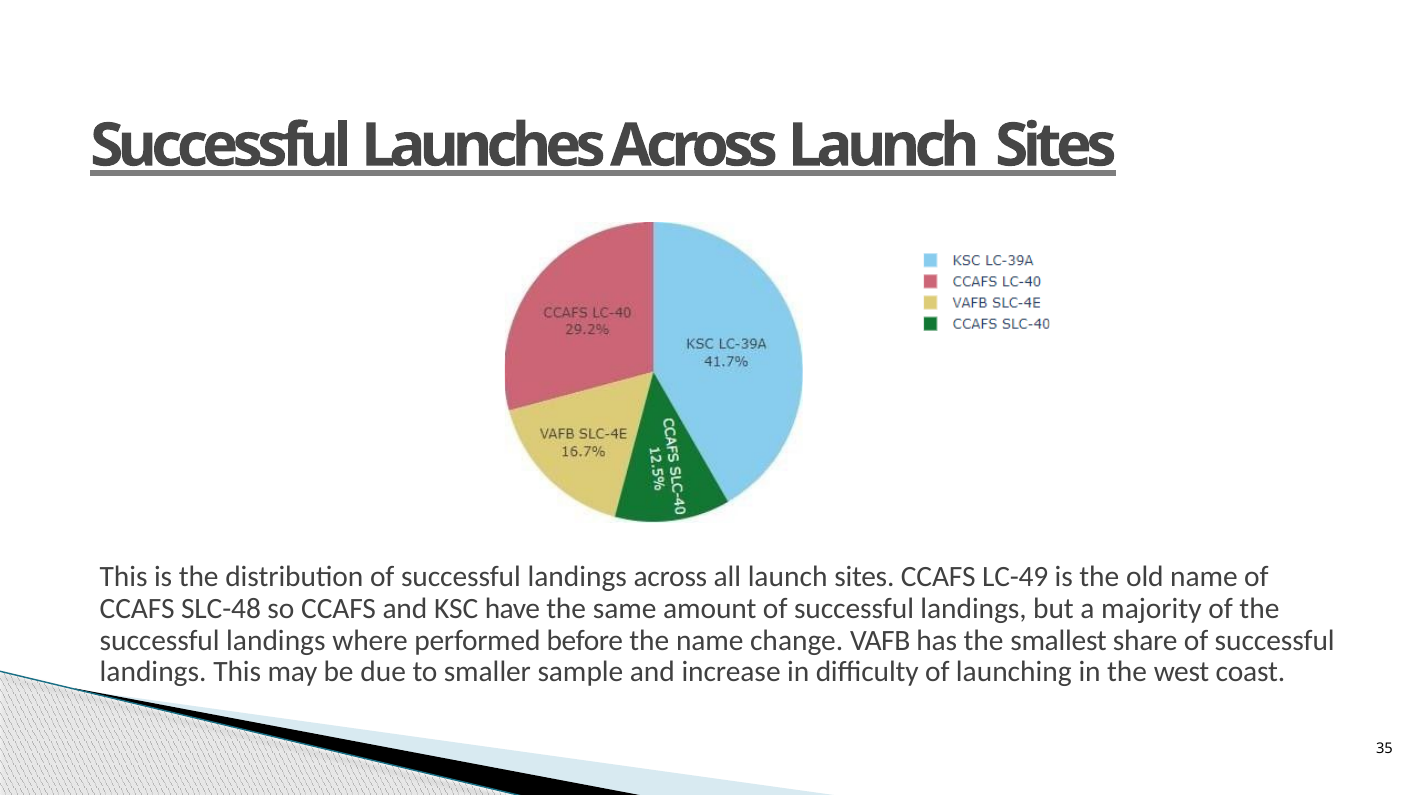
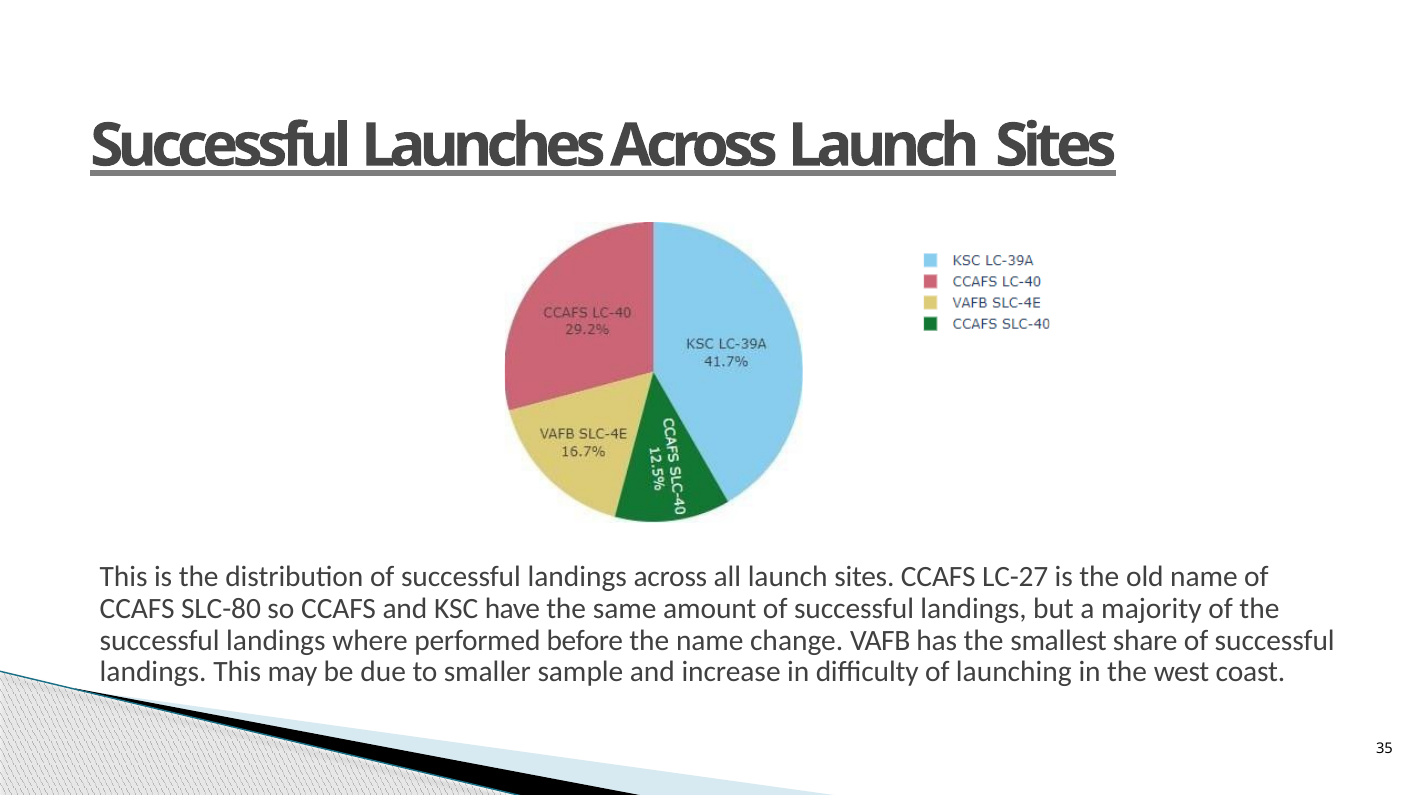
LC-49: LC-49 -> LC-27
SLC-48: SLC-48 -> SLC-80
